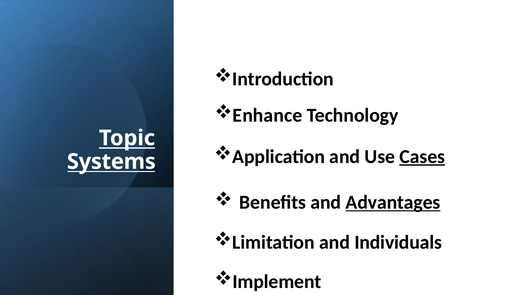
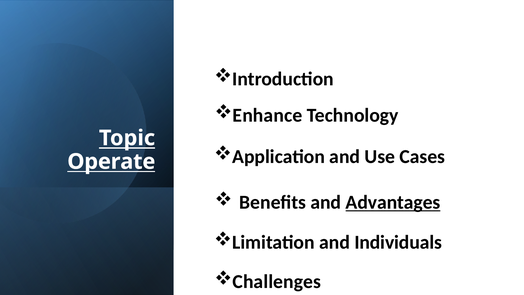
Cases underline: present -> none
Systems: Systems -> Operate
Implement: Implement -> Challenges
